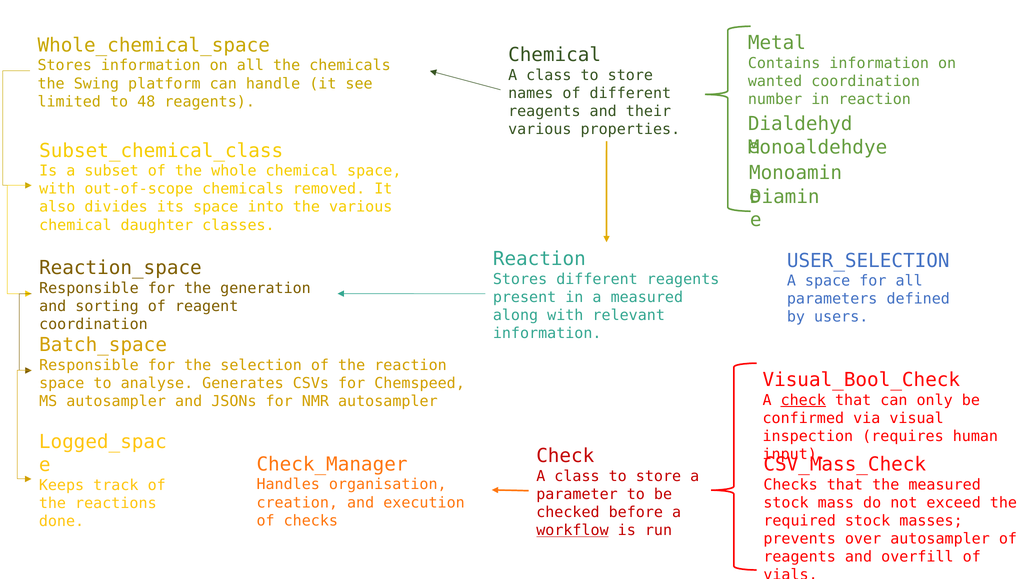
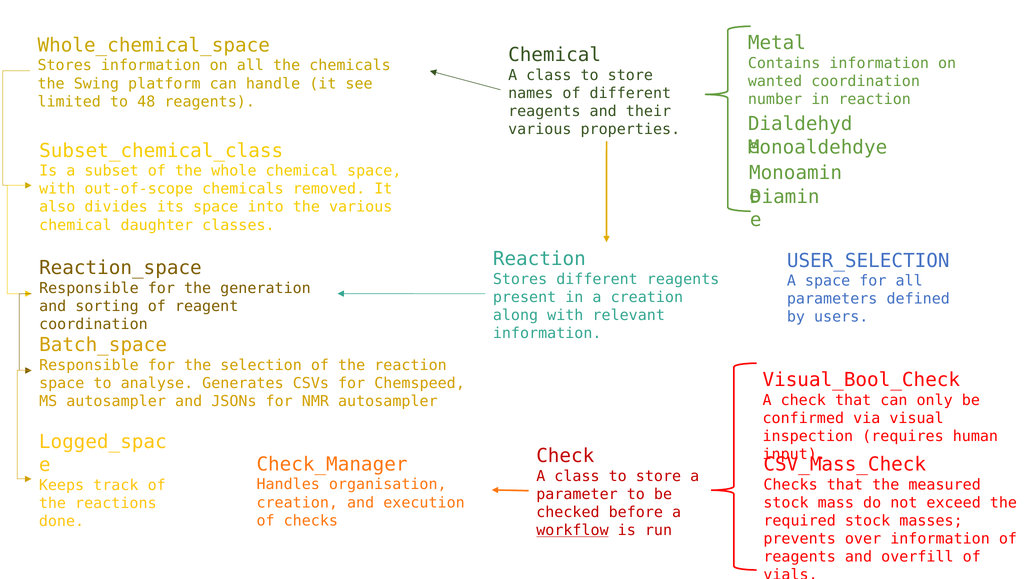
a measured: measured -> creation
check at (803, 400) underline: present -> none
over autosampler: autosampler -> information
